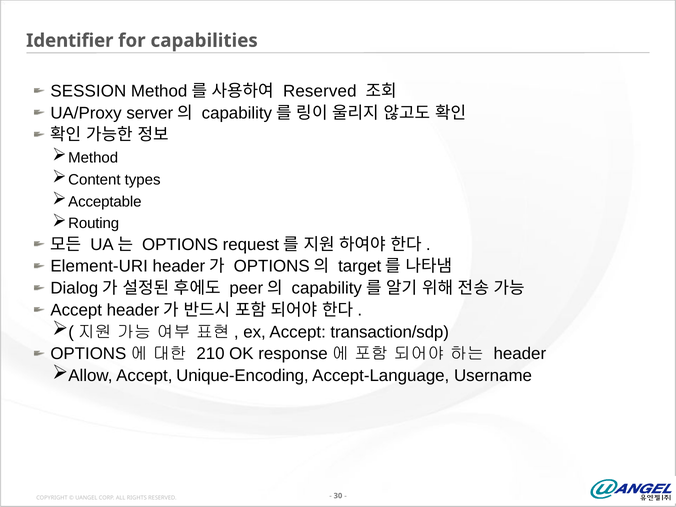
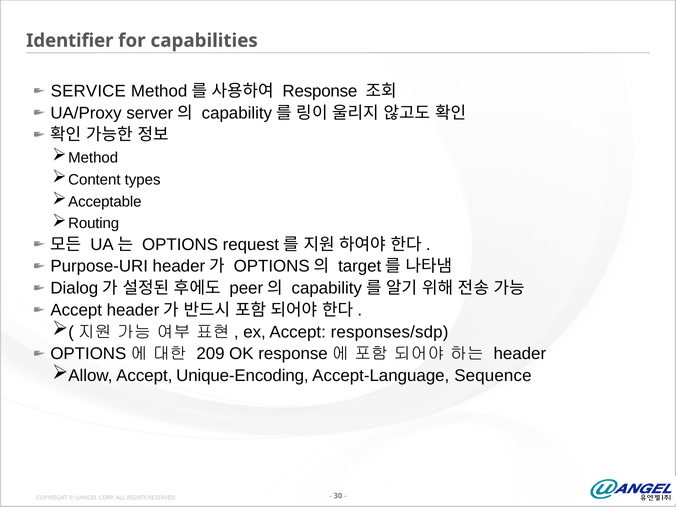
SESSION: SESSION -> SERVICE
Reserved at (320, 91): Reserved -> Response
Element-URI: Element-URI -> Purpose-URI
transaction/sdp: transaction/sdp -> responses/sdp
210: 210 -> 209
Username: Username -> Sequence
